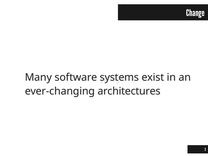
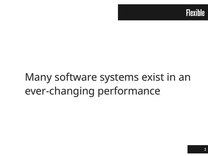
Change: Change -> Flexible
architectures: architectures -> performance
